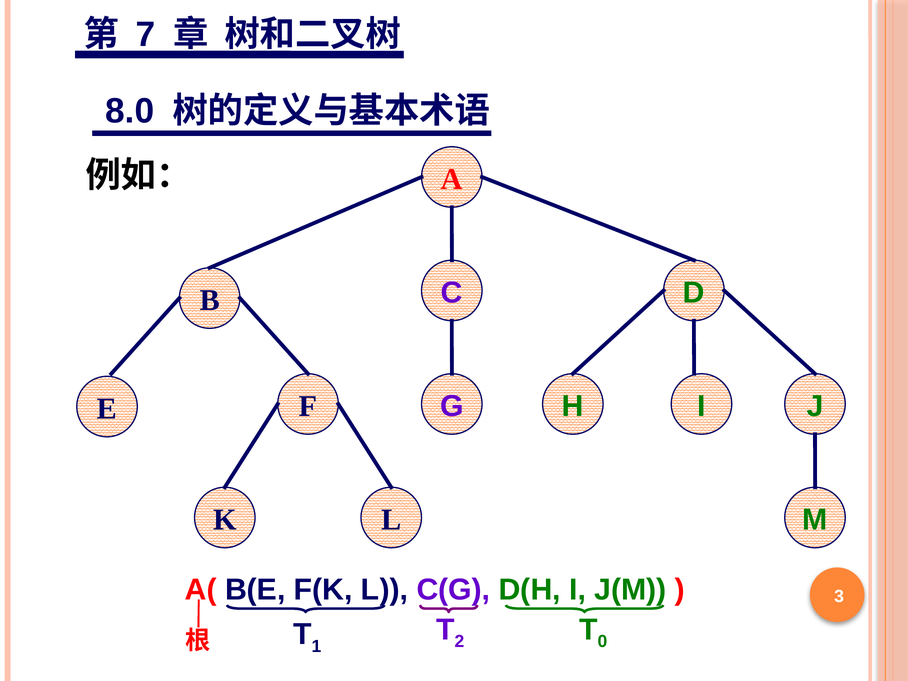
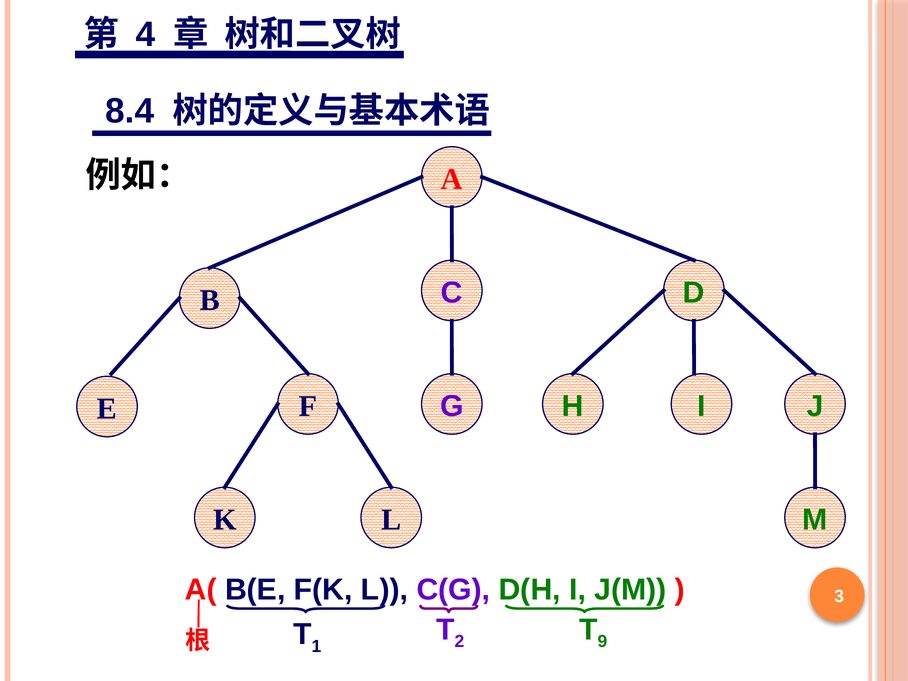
7: 7 -> 4
8.0: 8.0 -> 8.4
0: 0 -> 9
